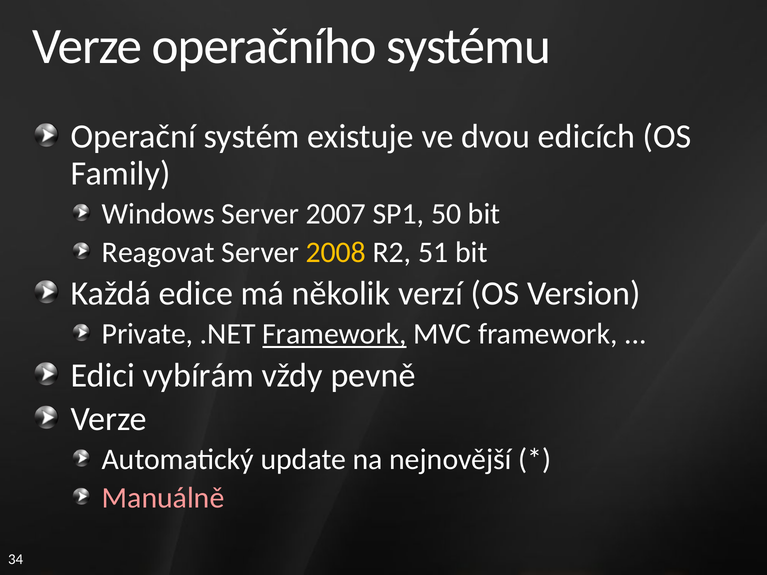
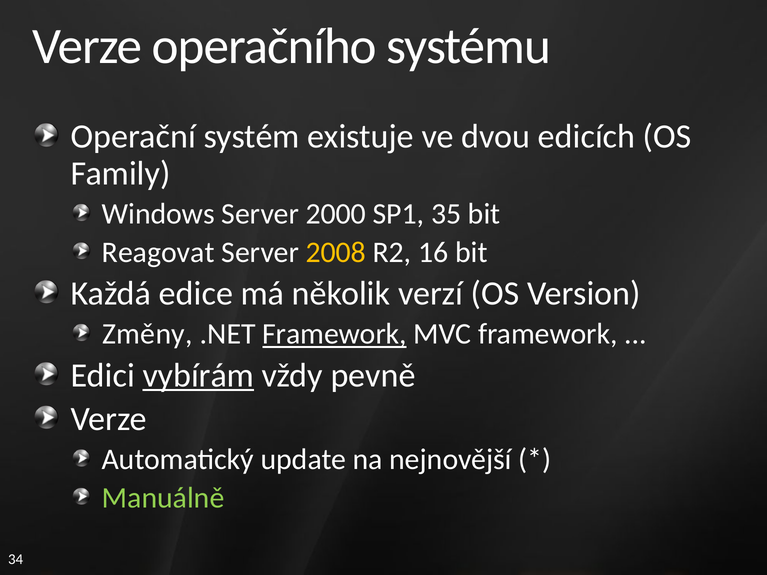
2007: 2007 -> 2000
50: 50 -> 35
51: 51 -> 16
Private: Private -> Změny
vybírám underline: none -> present
Manuálně colour: pink -> light green
